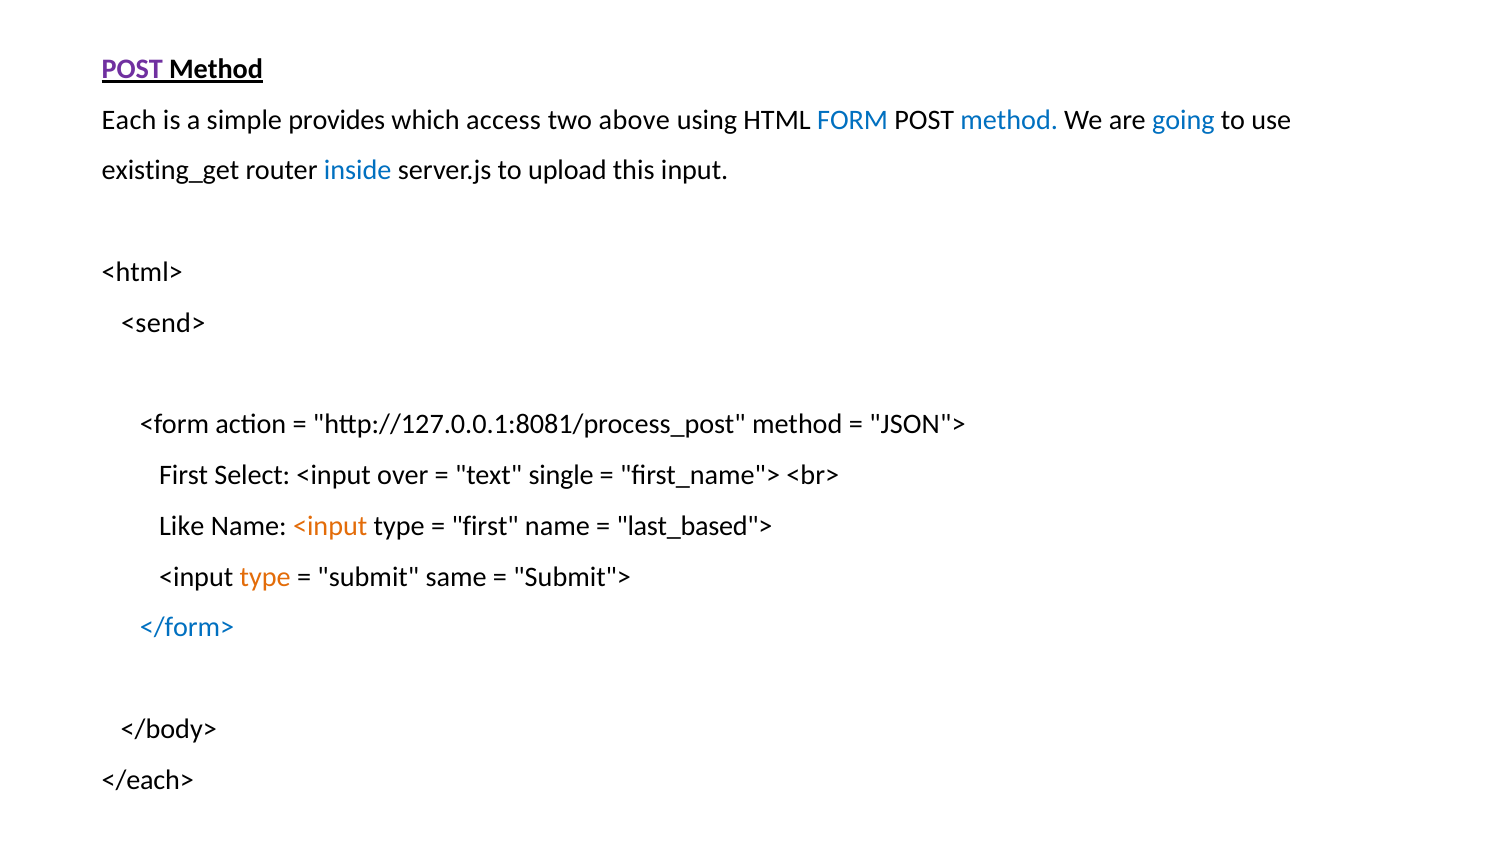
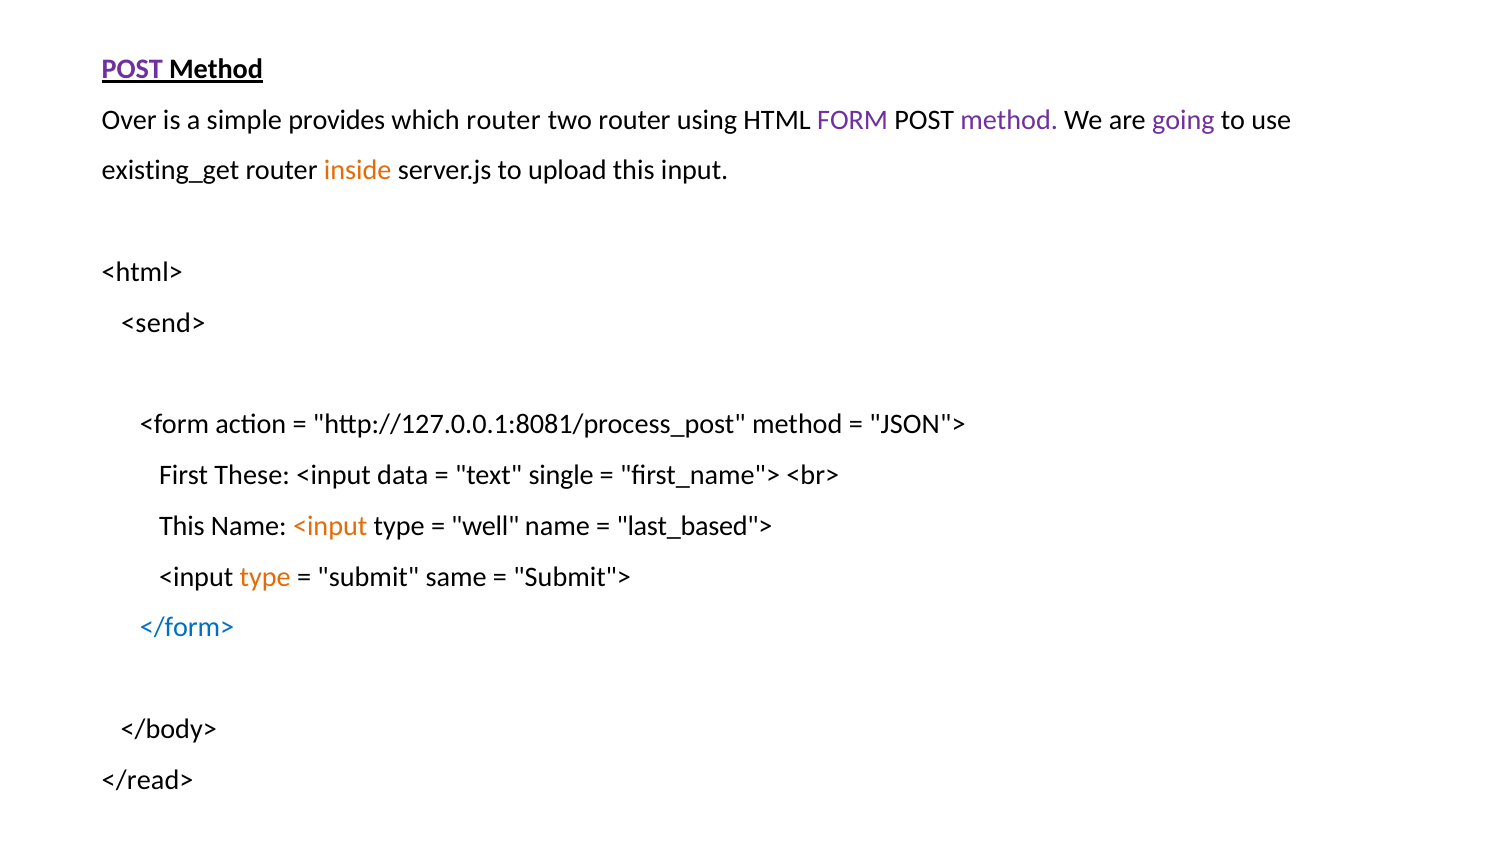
Each: Each -> Over
which access: access -> router
two above: above -> router
FORM colour: blue -> purple
method at (1009, 120) colour: blue -> purple
going colour: blue -> purple
inside colour: blue -> orange
Select: Select -> These
over: over -> data
Like at (182, 526): Like -> This
first at (485, 526): first -> well
</each>: </each> -> </read>
